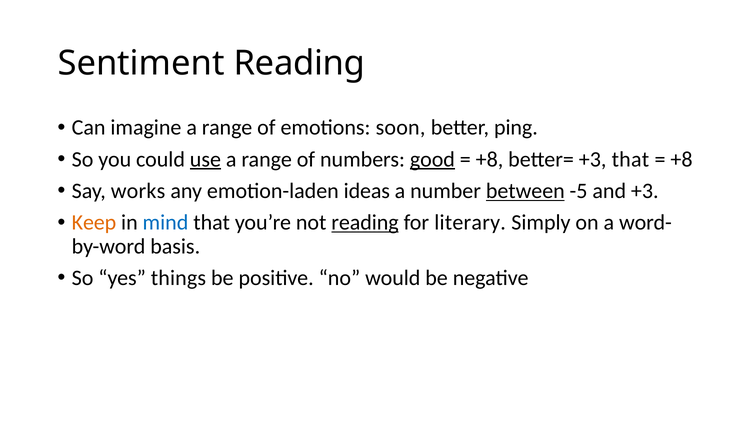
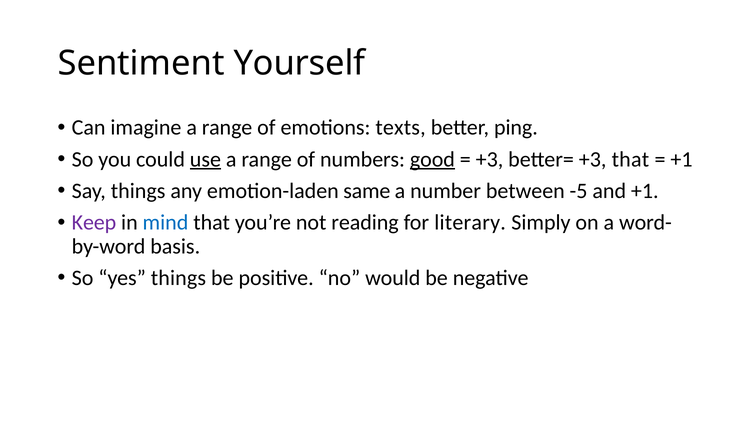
Sentiment Reading: Reading -> Yourself
soon: soon -> texts
+8 at (489, 159): +8 -> +3
+8 at (682, 159): +8 -> +1
Say works: works -> things
ideas: ideas -> same
between underline: present -> none
and +3: +3 -> +1
Keep colour: orange -> purple
reading at (365, 222) underline: present -> none
